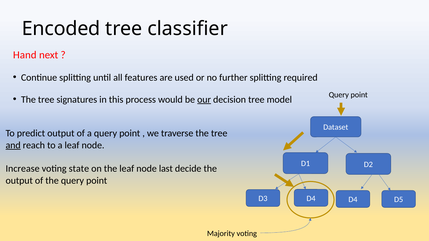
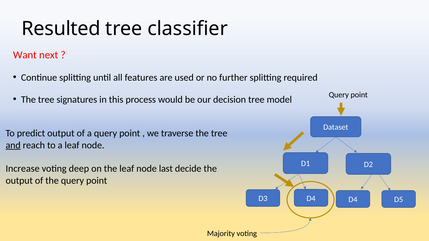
Encoded: Encoded -> Resulted
Hand: Hand -> Want
our underline: present -> none
state: state -> deep
